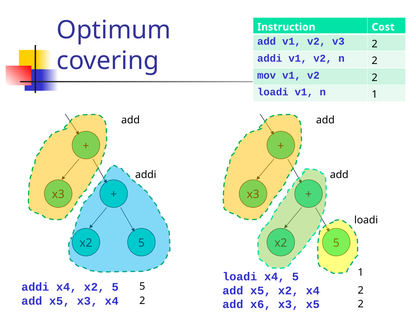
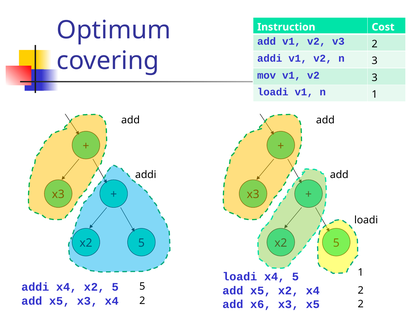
n 2: 2 -> 3
v2 2: 2 -> 3
